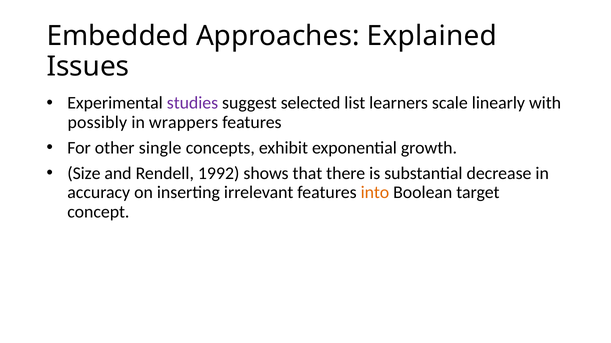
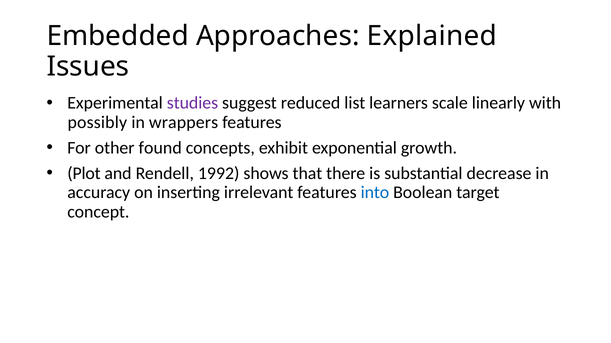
selected: selected -> reduced
single: single -> found
Size: Size -> Plot
into colour: orange -> blue
